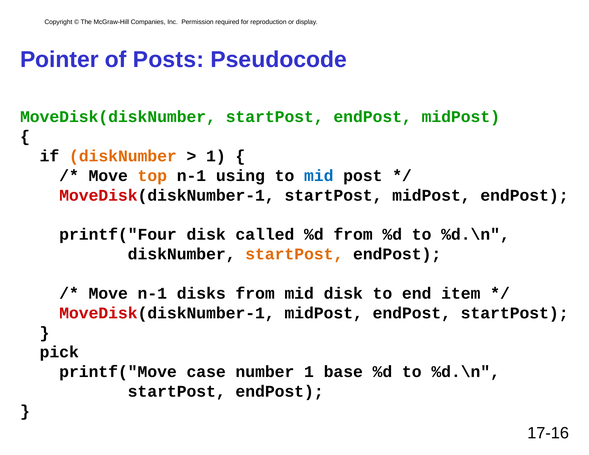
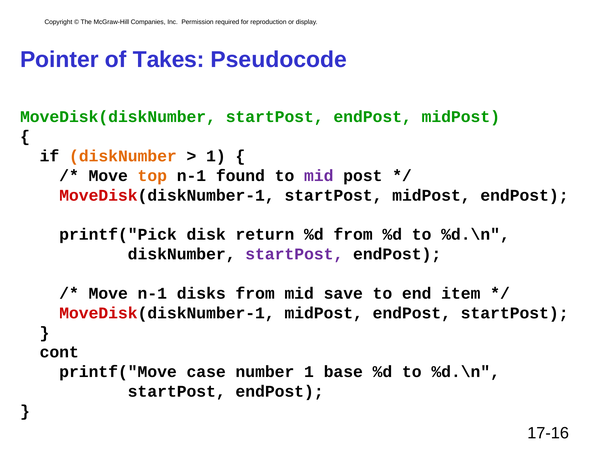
Posts: Posts -> Takes
using: using -> found
mid at (319, 176) colour: blue -> purple
printf("Four: printf("Four -> printf("Pick
called: called -> return
startPost at (294, 254) colour: orange -> purple
mid disk: disk -> save
pick: pick -> cont
